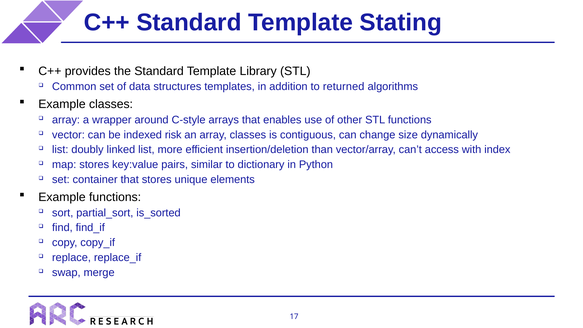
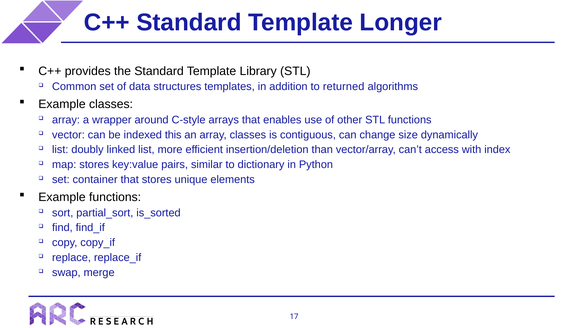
Stating: Stating -> Longer
risk: risk -> this
